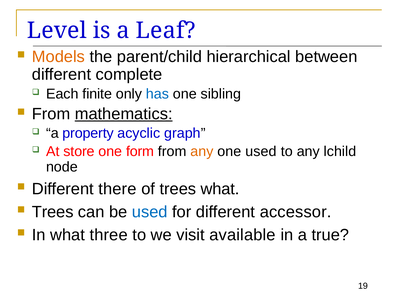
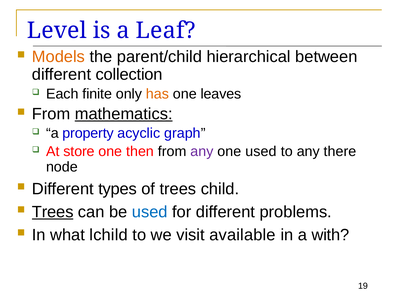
complete: complete -> collection
has colour: blue -> orange
sibling: sibling -> leaves
form: form -> then
any at (202, 152) colour: orange -> purple
lchild: lchild -> there
there: there -> types
trees what: what -> child
Trees at (53, 212) underline: none -> present
accessor: accessor -> problems
three: three -> lchild
true: true -> with
